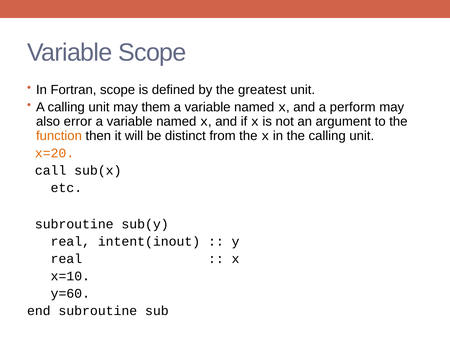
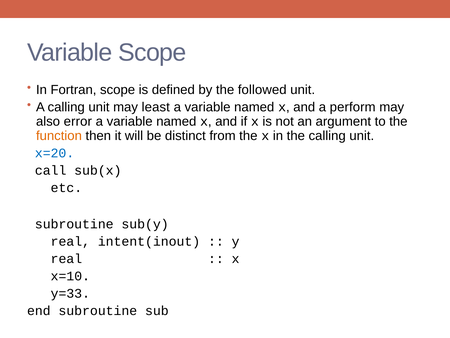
greatest: greatest -> followed
them: them -> least
x=20 colour: orange -> blue
y=60: y=60 -> y=33
